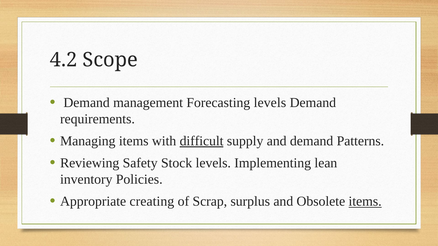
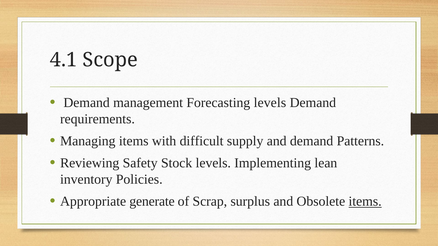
4.2: 4.2 -> 4.1
difficult underline: present -> none
creating: creating -> generate
